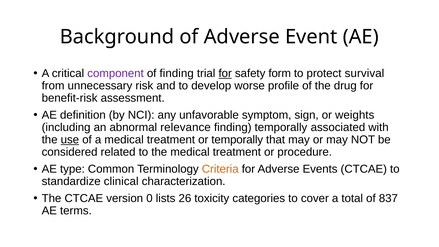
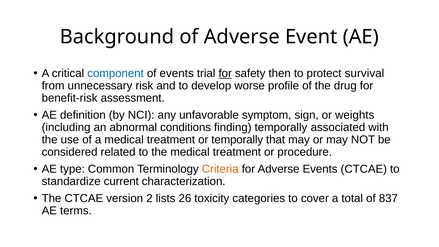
component colour: purple -> blue
of finding: finding -> events
form: form -> then
relevance: relevance -> conditions
use underline: present -> none
clinical: clinical -> current
0: 0 -> 2
